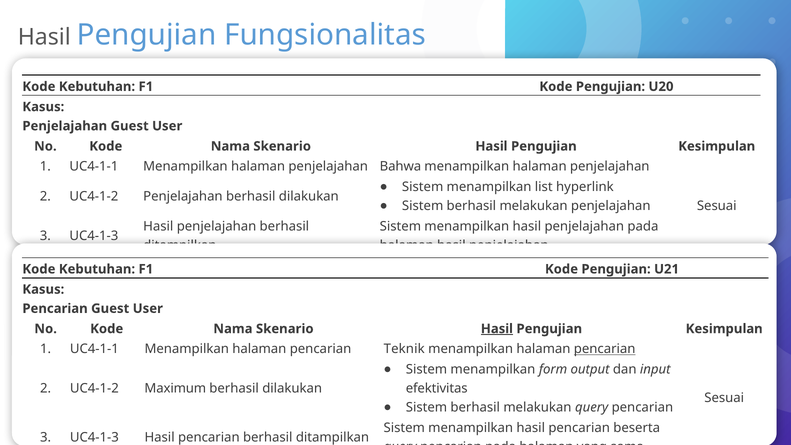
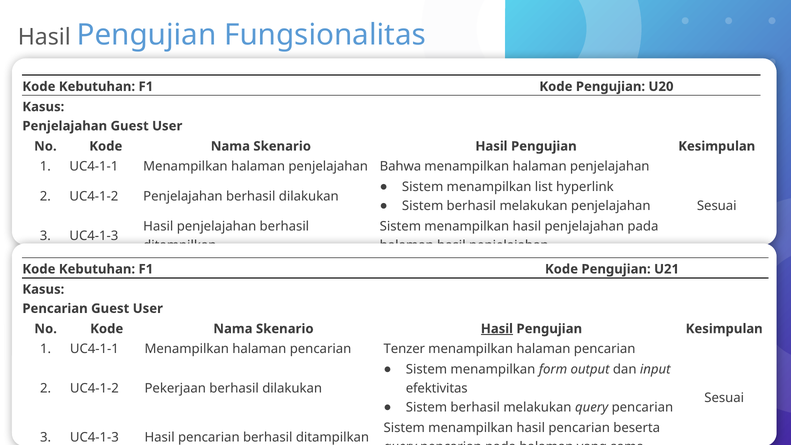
Teknik: Teknik -> Tenzer
pencarian at (605, 349) underline: present -> none
Maximum: Maximum -> Pekerjaan
